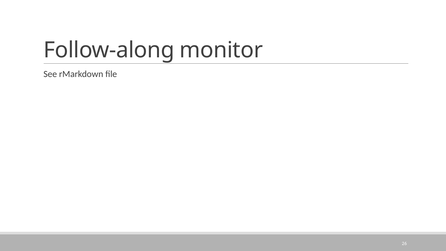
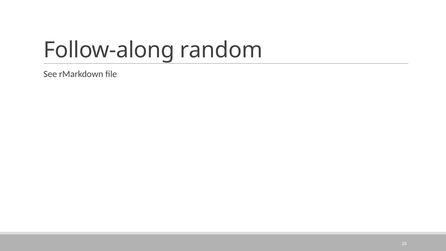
monitor: monitor -> random
